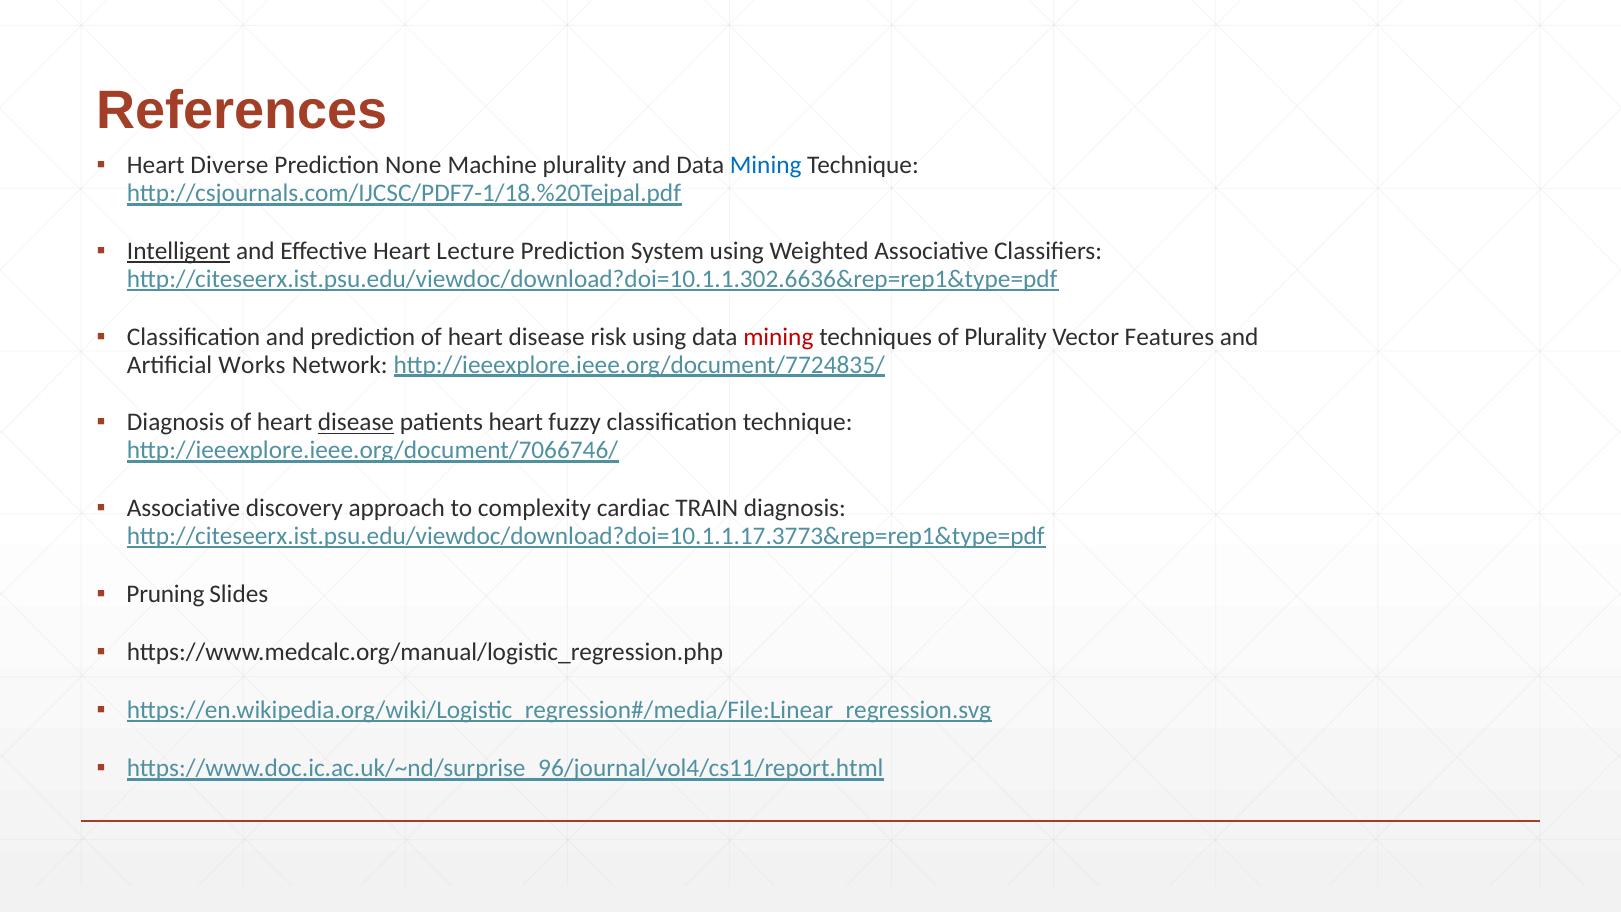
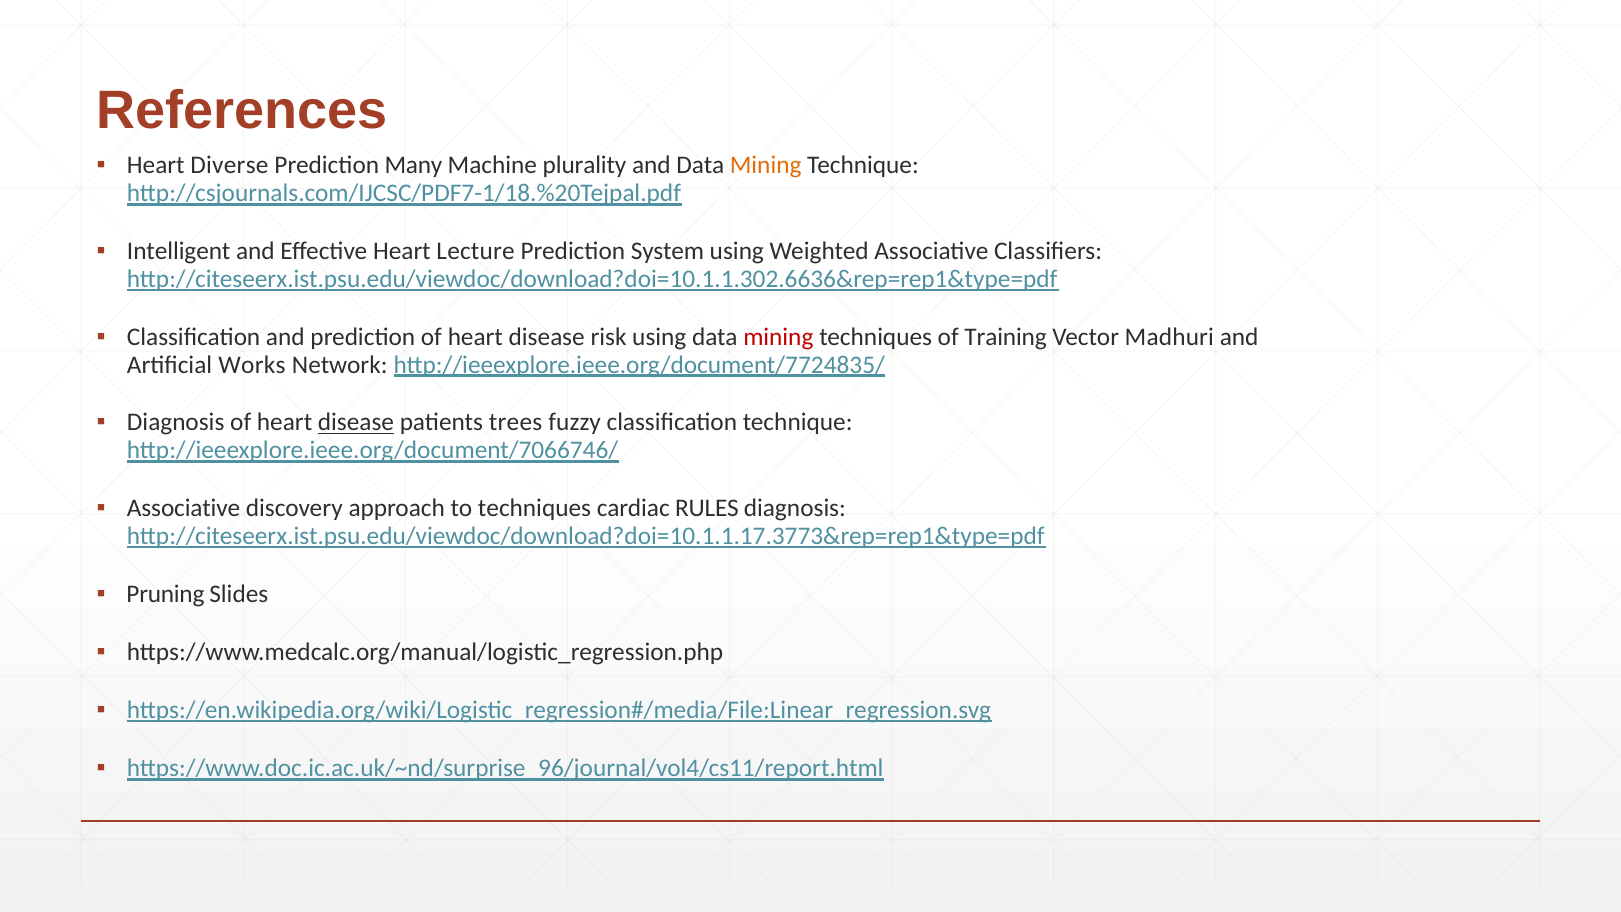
None: None -> Many
Mining at (766, 165) colour: blue -> orange
Intelligent underline: present -> none
of Plurality: Plurality -> Training
Features: Features -> Madhuri
patients heart: heart -> trees
to complexity: complexity -> techniques
TRAIN: TRAIN -> RULES
